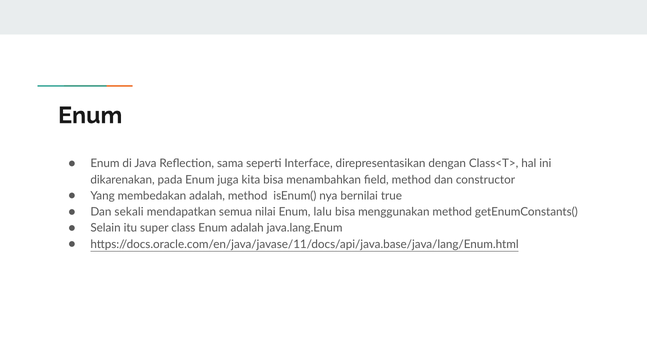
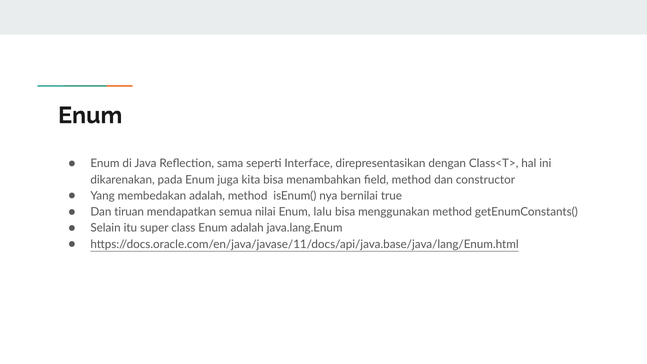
sekali: sekali -> tiruan
